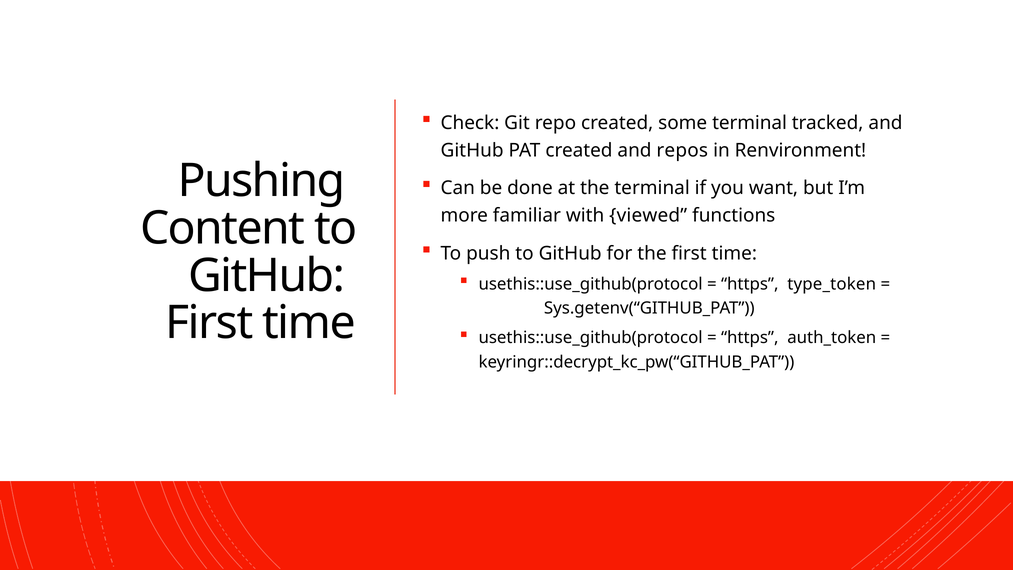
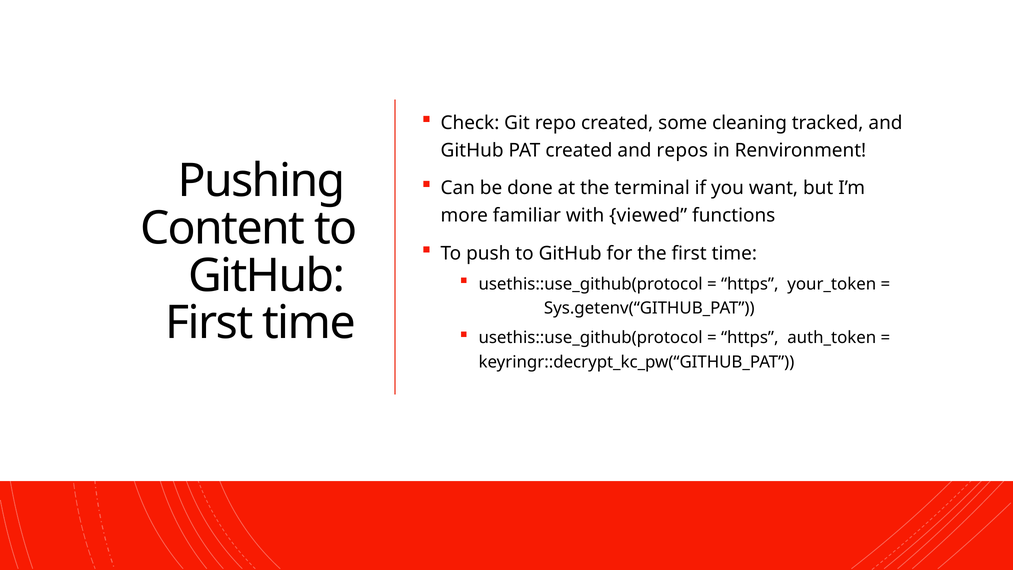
some terminal: terminal -> cleaning
type_token: type_token -> your_token
